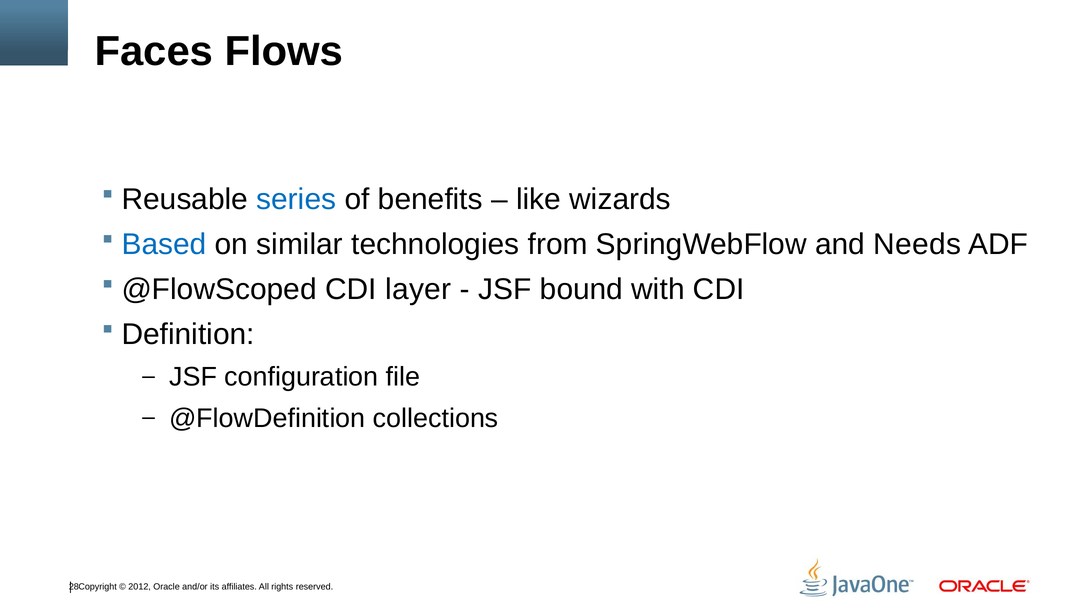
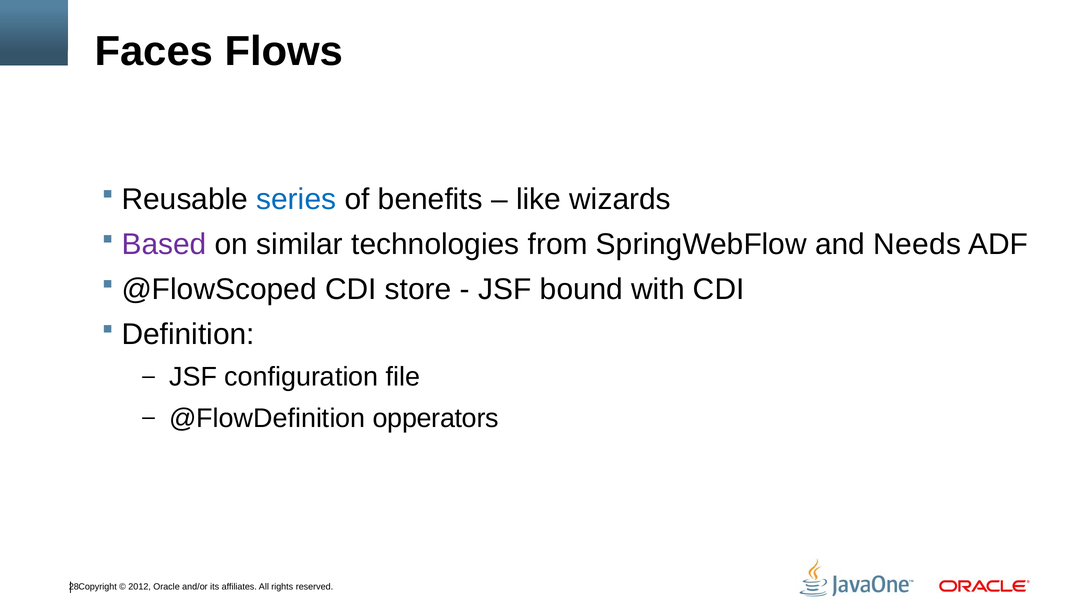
Based colour: blue -> purple
layer: layer -> store
collections: collections -> opperators
